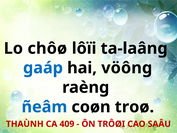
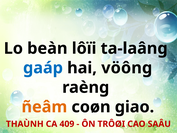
chôø: chôø -> beàn
ñeâm colour: blue -> orange
troø: troø -> giao
